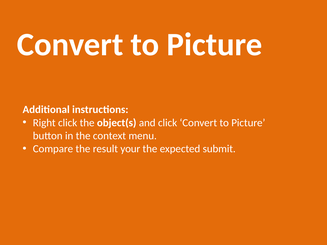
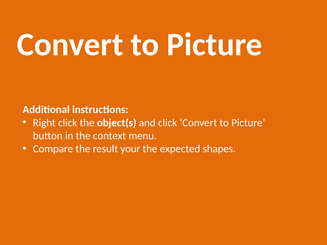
submit: submit -> shapes
